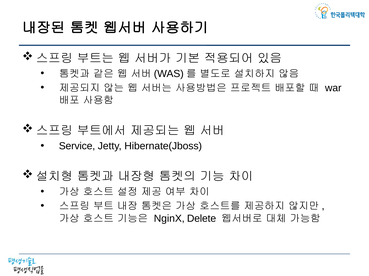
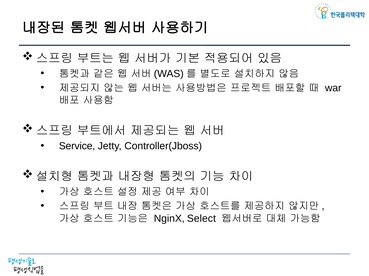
Hibernate(Jboss: Hibernate(Jboss -> Controller(Jboss
Delete: Delete -> Select
